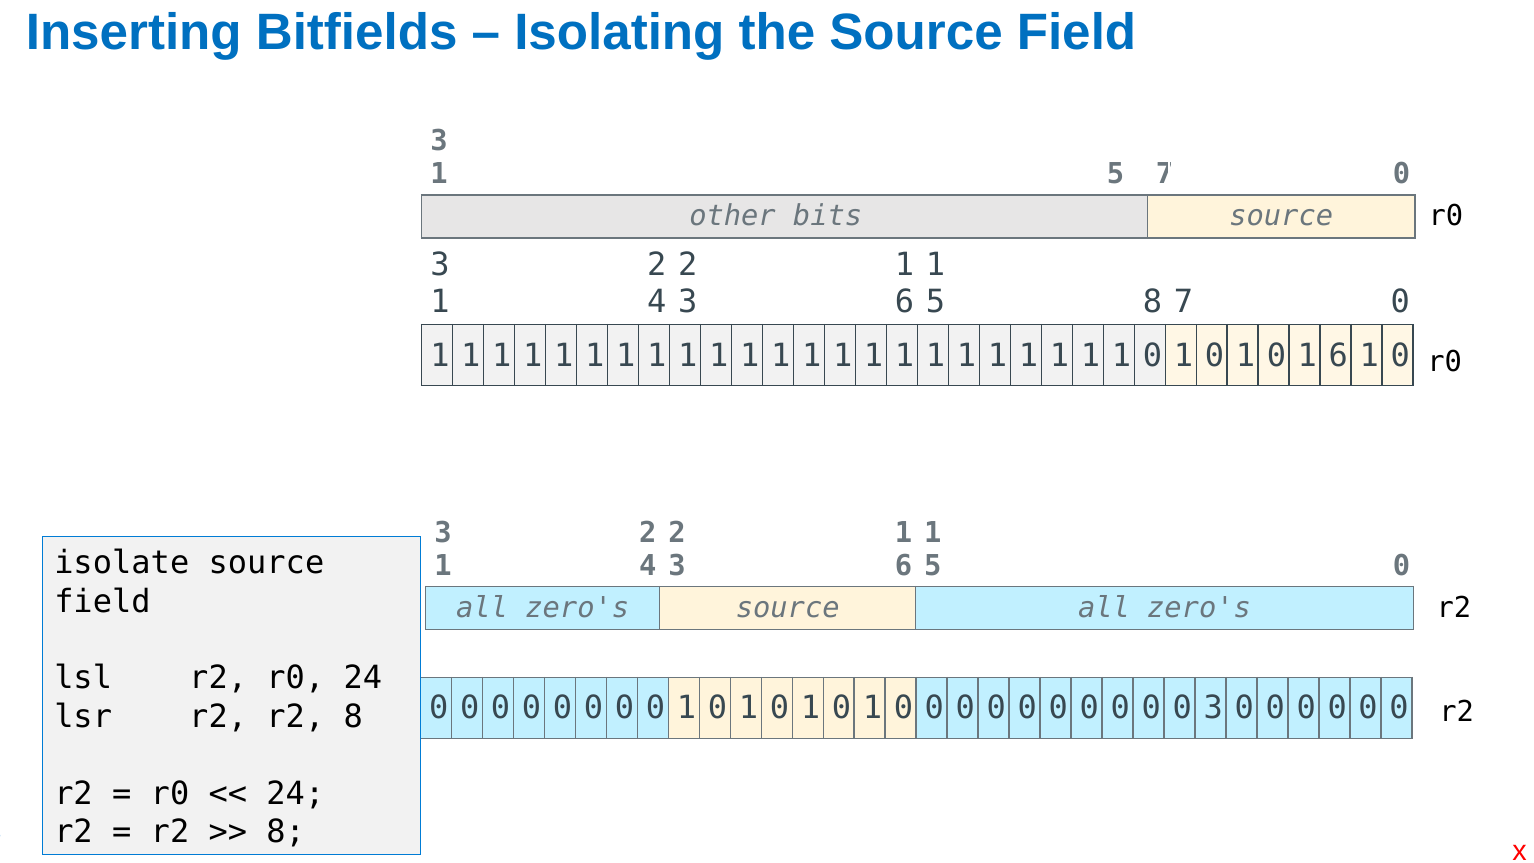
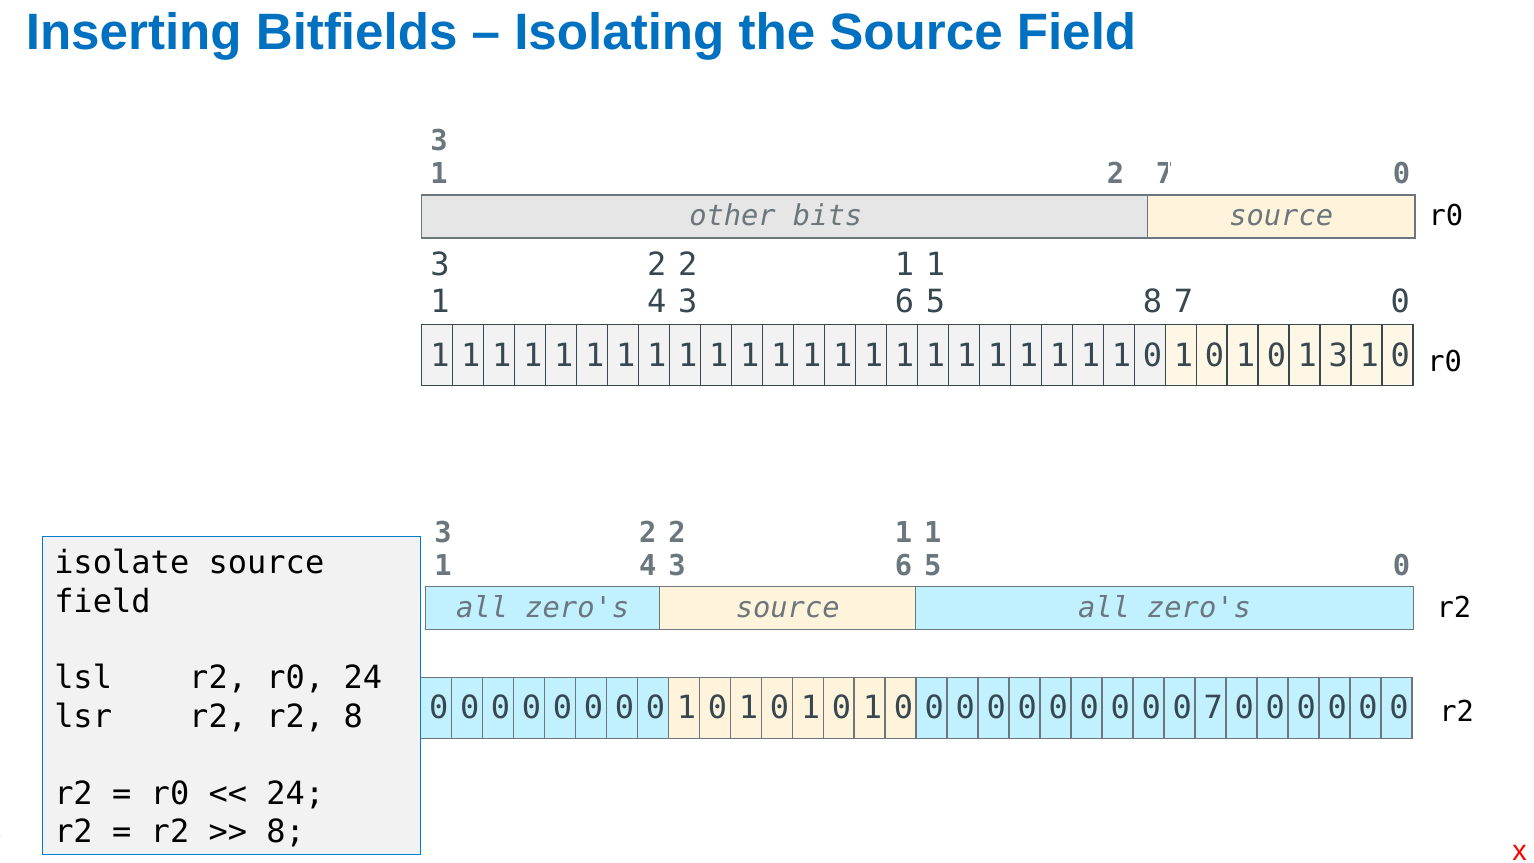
5 at (1116, 174): 5 -> 2
0 1 6: 6 -> 3
3 at (1213, 708): 3 -> 7
